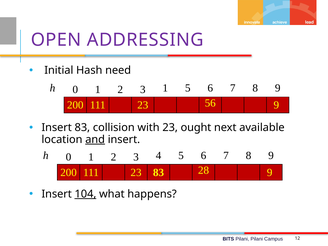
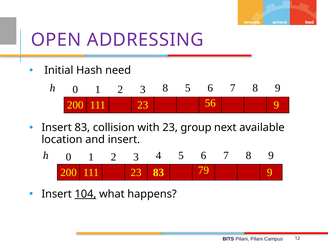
3 1: 1 -> 8
ought: ought -> group
and underline: present -> none
28: 28 -> 79
